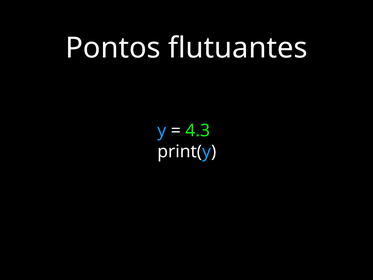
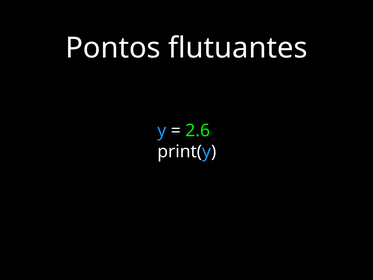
4.3: 4.3 -> 2.6
